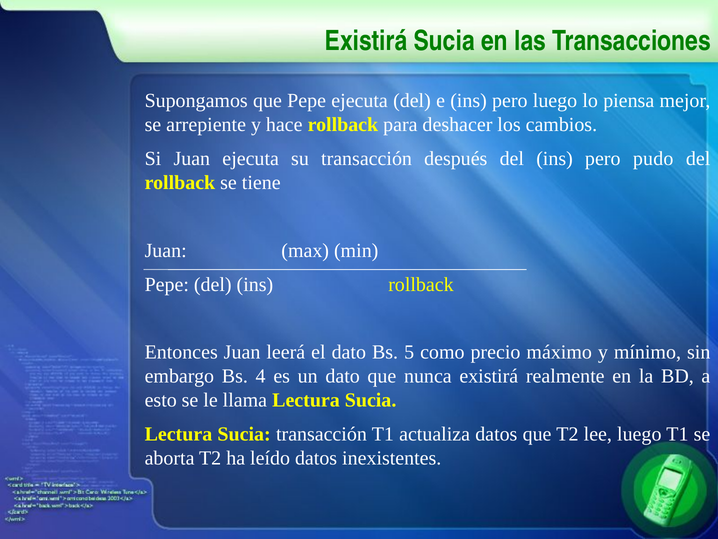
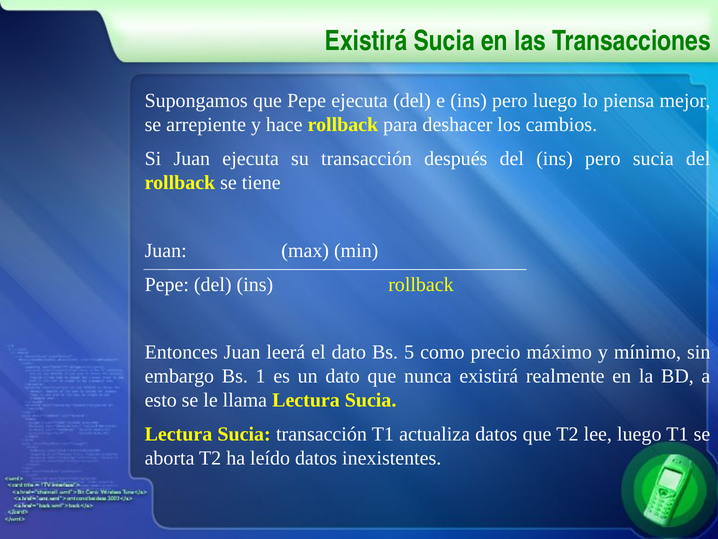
pero pudo: pudo -> sucia
4: 4 -> 1
